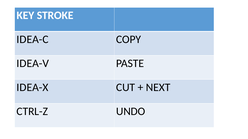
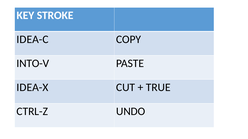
IDEA-V: IDEA-V -> INTO-V
NEXT: NEXT -> TRUE
